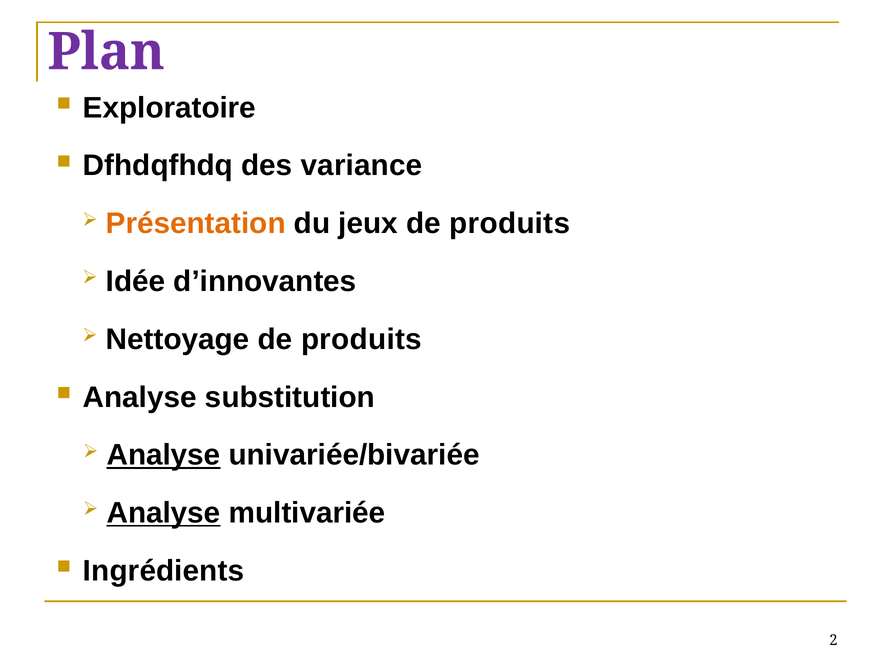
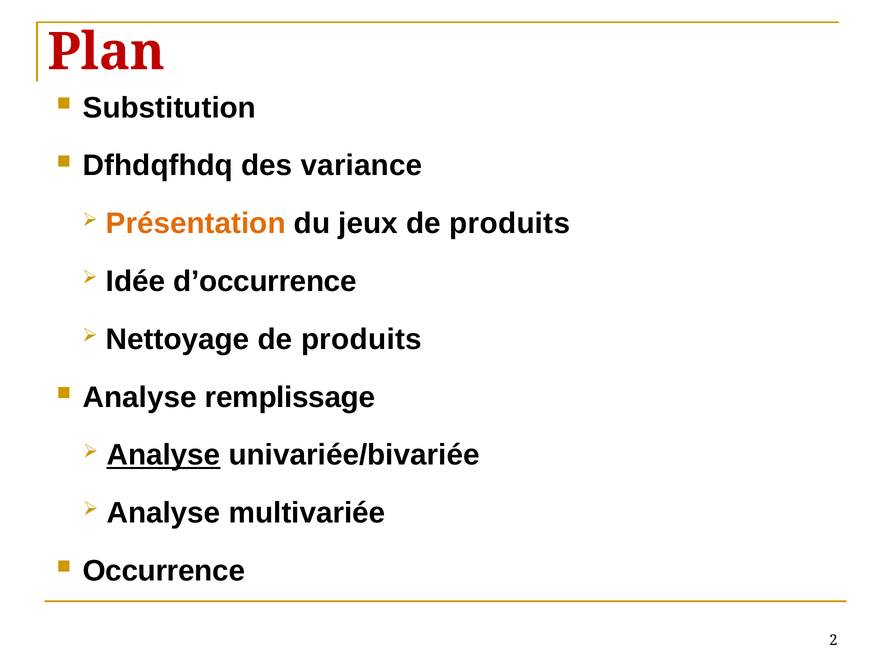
Plan colour: purple -> red
Exploratoire: Exploratoire -> Substitution
d’innovantes: d’innovantes -> d’occurrence
substitution: substitution -> remplissage
Analyse at (164, 513) underline: present -> none
Ingrédients: Ingrédients -> Occurrence
